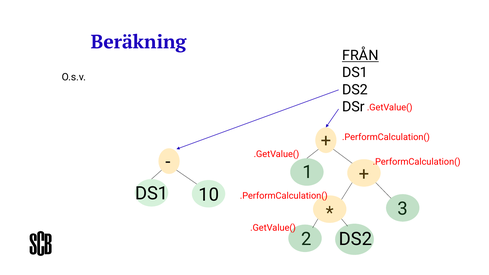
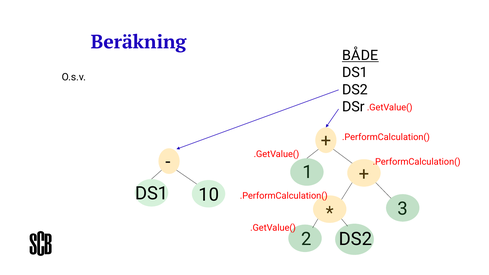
FRÅN: FRÅN -> BÅDE
